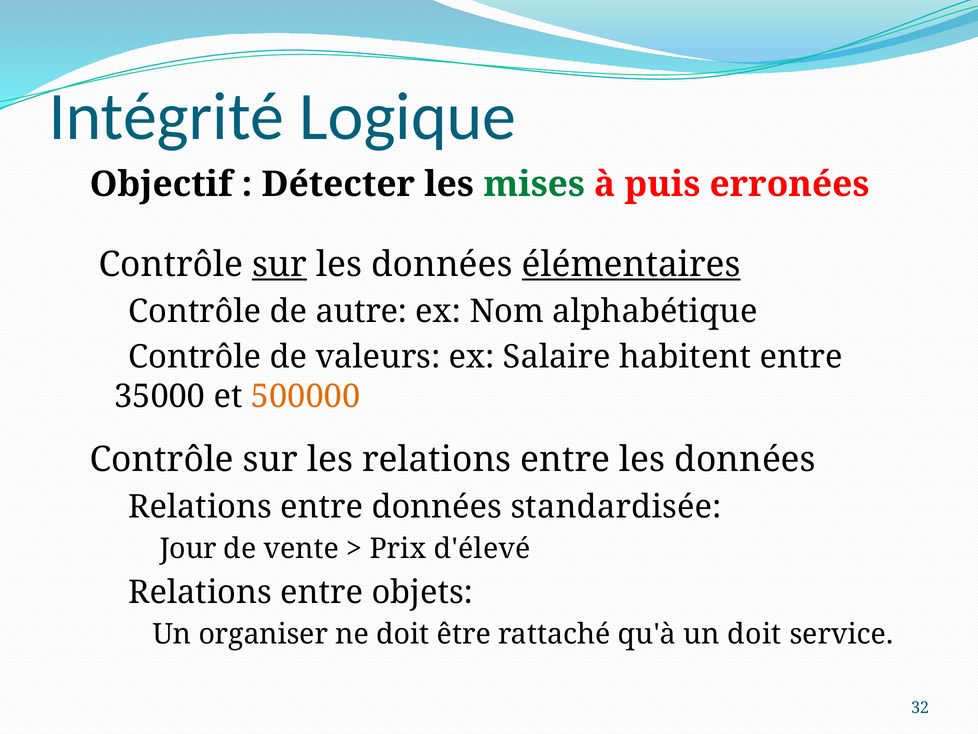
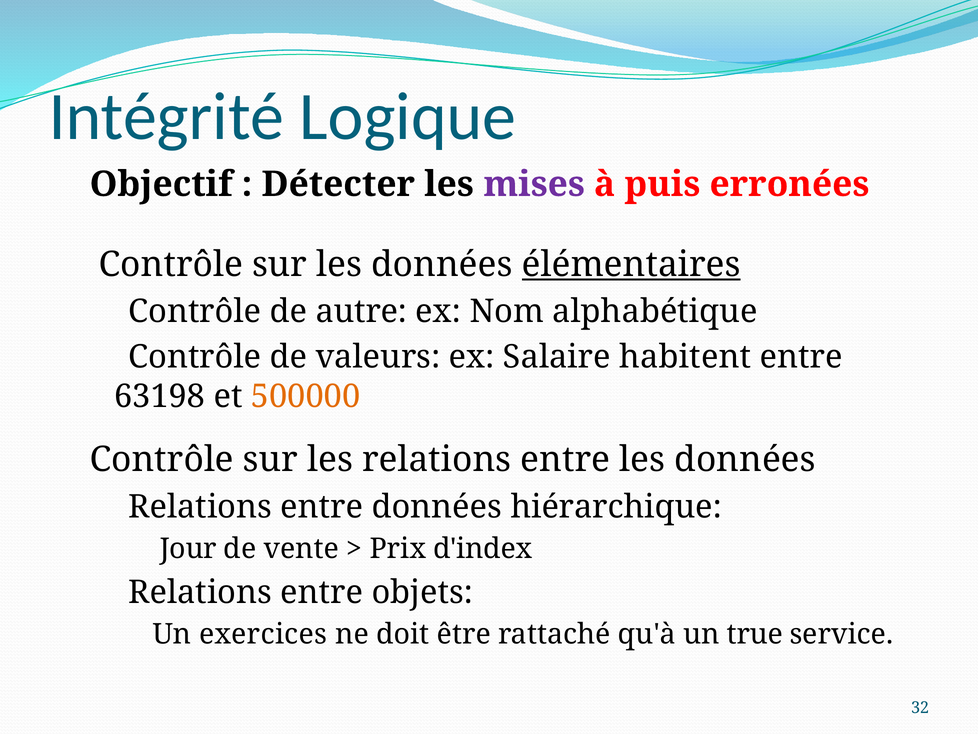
mises colour: green -> purple
sur at (280, 264) underline: present -> none
35000: 35000 -> 63198
standardisée: standardisée -> hiérarchique
d'élevé: d'élevé -> d'index
organiser: organiser -> exercices
un doit: doit -> true
